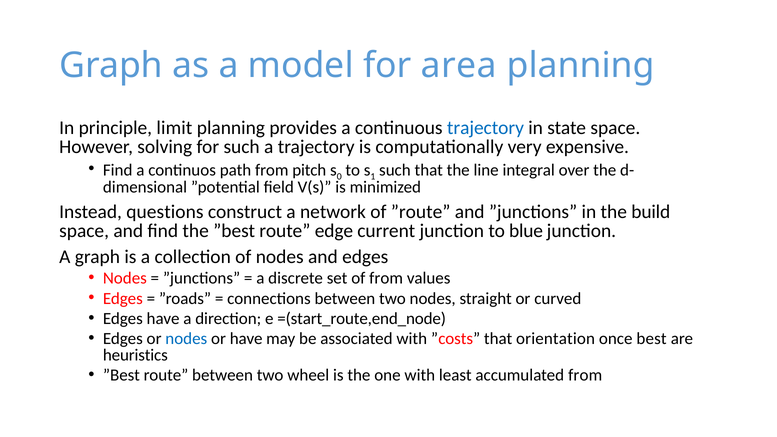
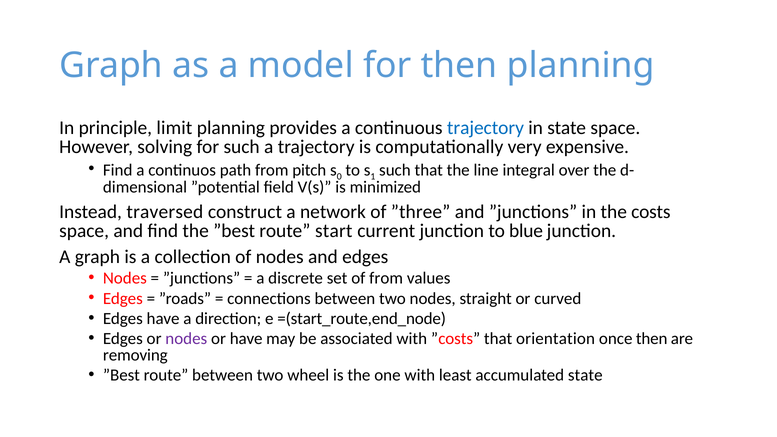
for area: area -> then
questions: questions -> traversed
”route: ”route -> ”three
build: build -> costs
edge: edge -> start
nodes at (186, 339) colour: blue -> purple
once best: best -> then
heuristics: heuristics -> removing
accumulated from: from -> state
